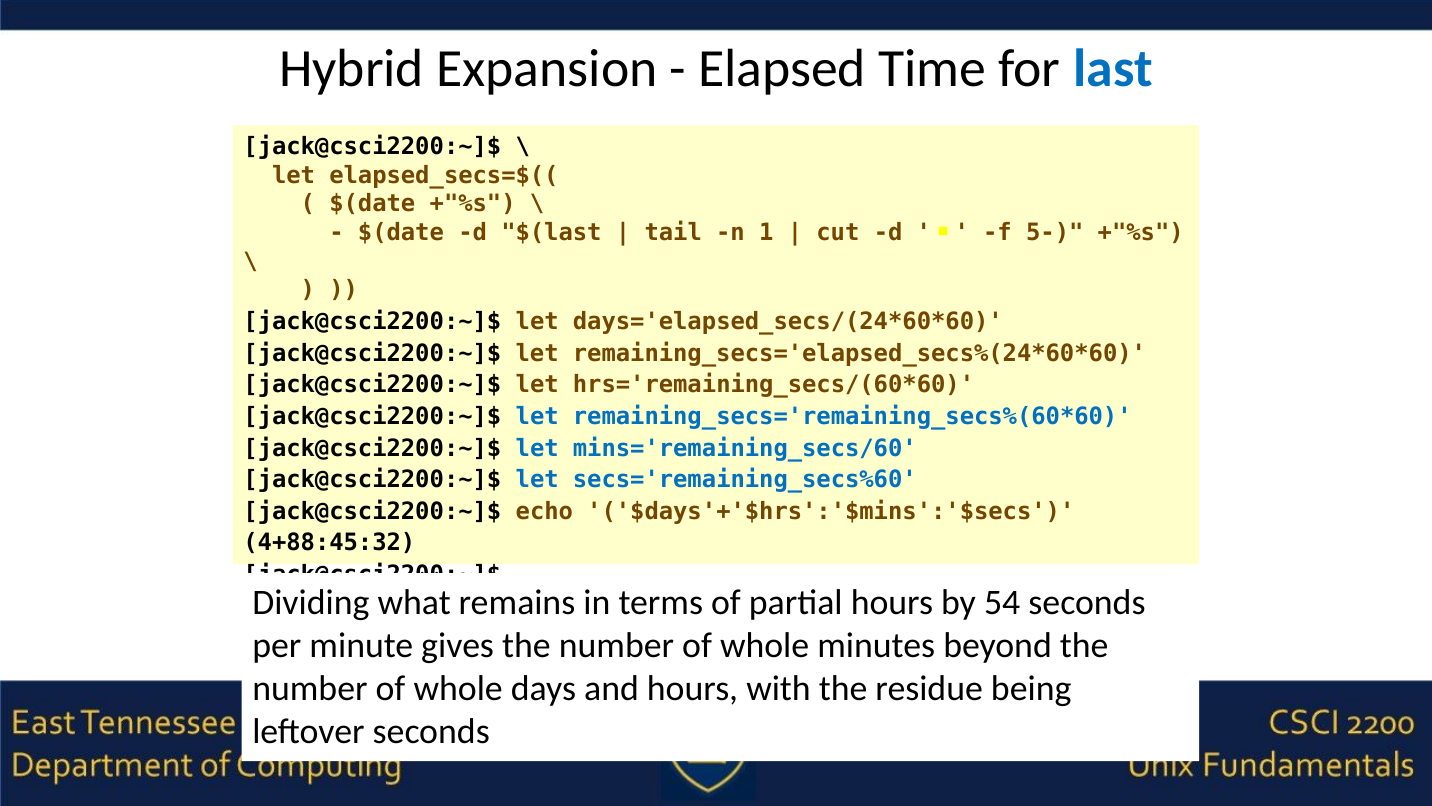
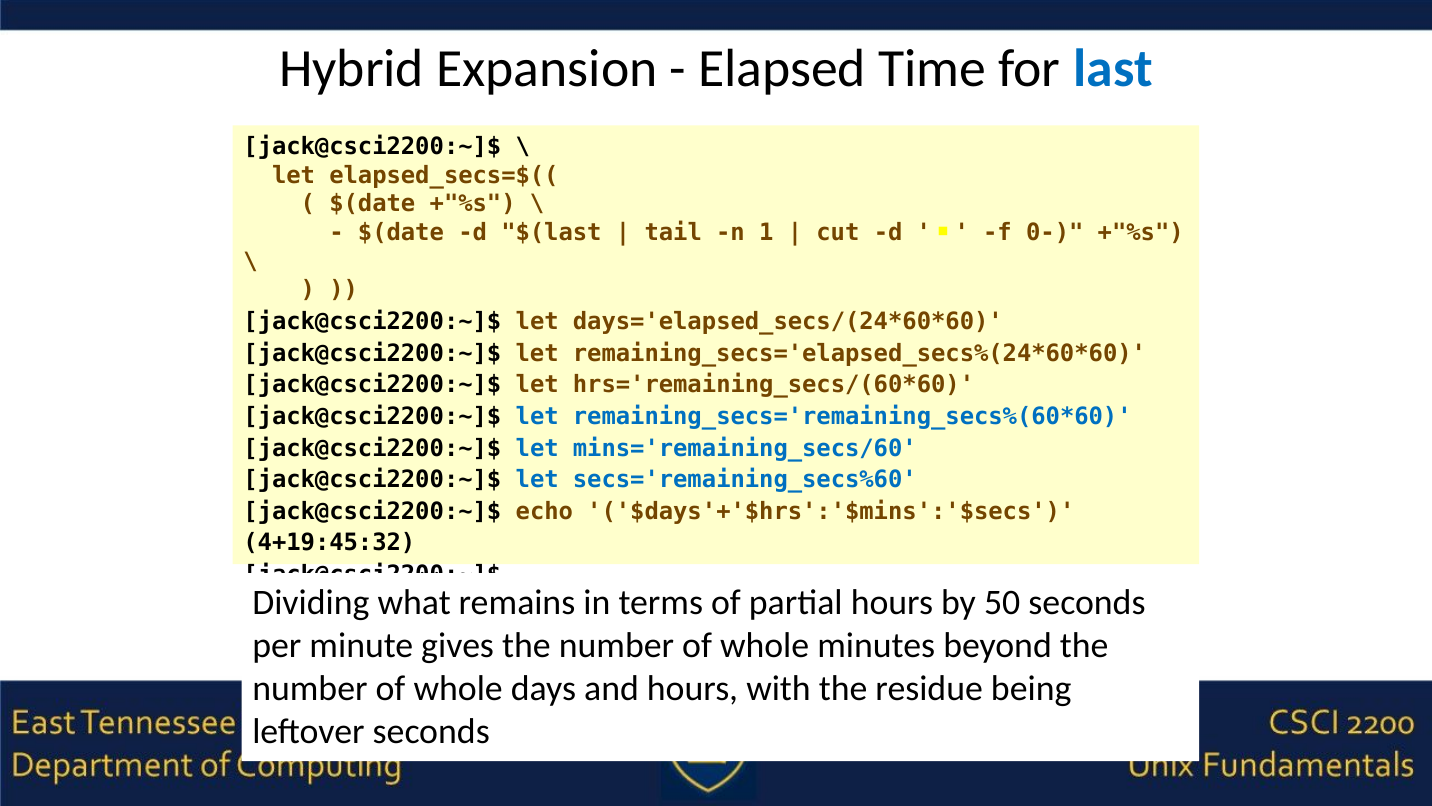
5-: 5- -> 0-
4+88:45:32: 4+88:45:32 -> 4+19:45:32
54: 54 -> 50
